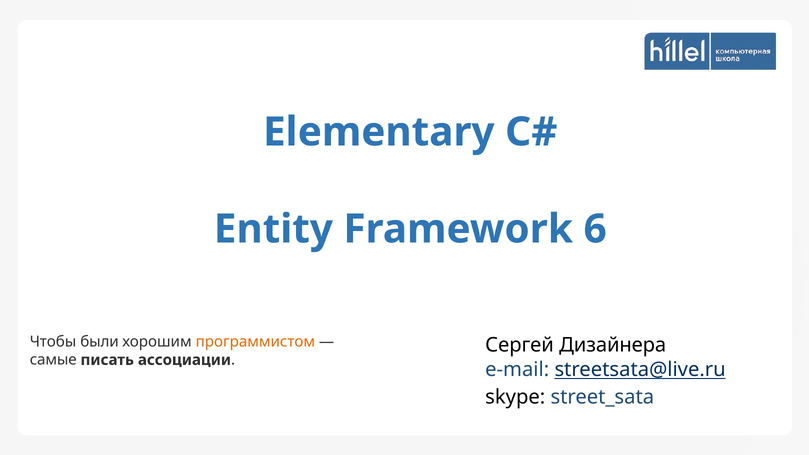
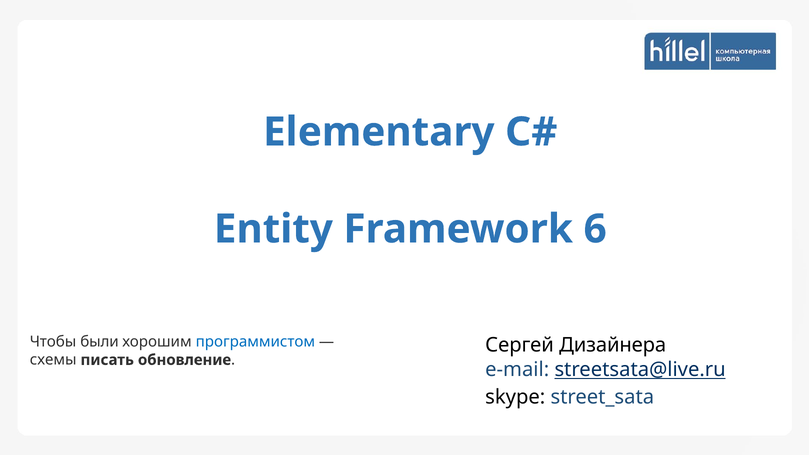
программистом colour: orange -> blue
самые: самые -> схемы
ассоциации: ассоциации -> обновление
